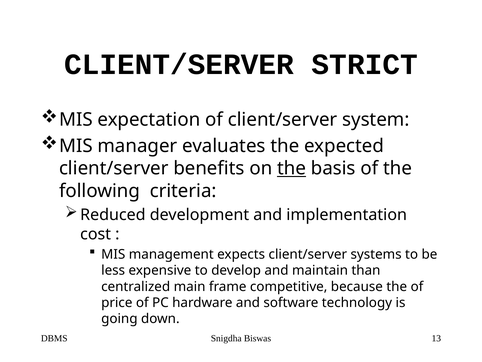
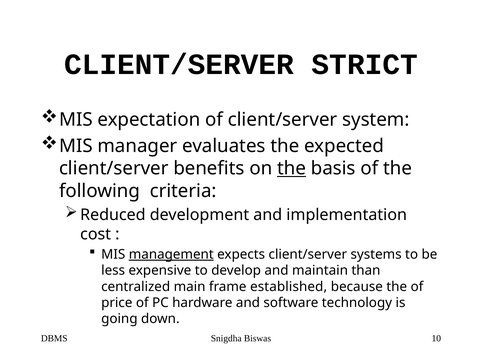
management underline: none -> present
competitive: competitive -> established
13: 13 -> 10
